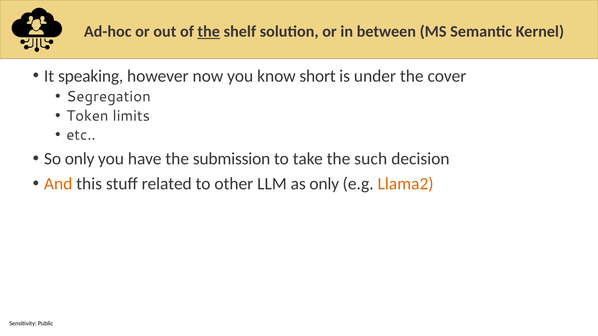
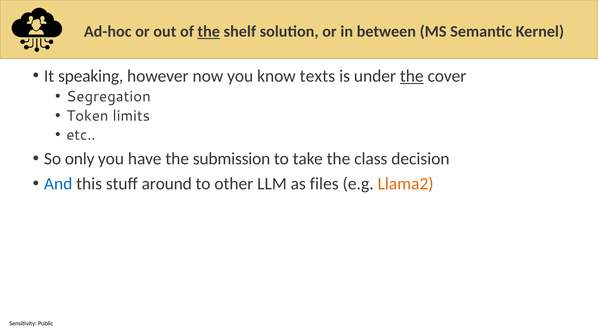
short: short -> texts
the at (412, 76) underline: none -> present
such: such -> class
And colour: orange -> blue
related: related -> around
as only: only -> files
